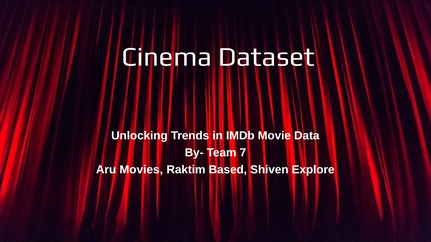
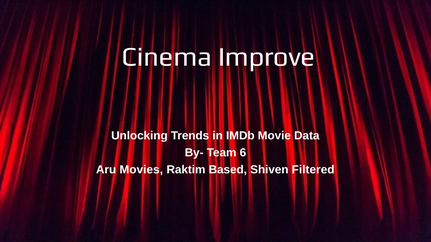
Dataset: Dataset -> Improve
7: 7 -> 6
Explore: Explore -> Filtered
